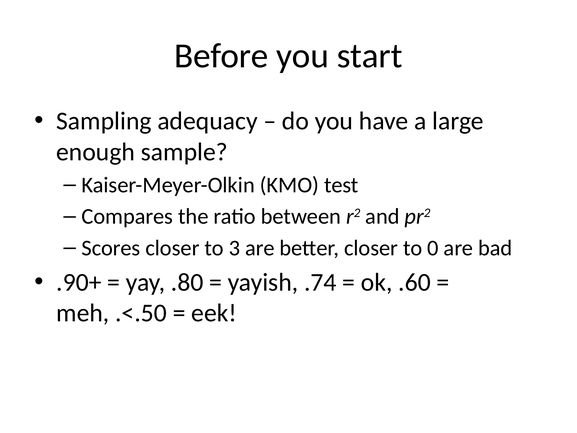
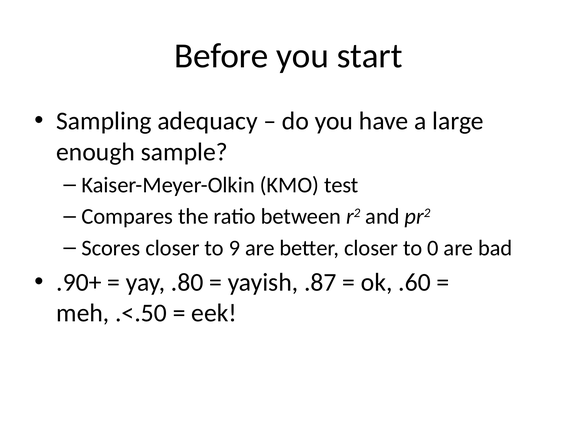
3: 3 -> 9
.74: .74 -> .87
